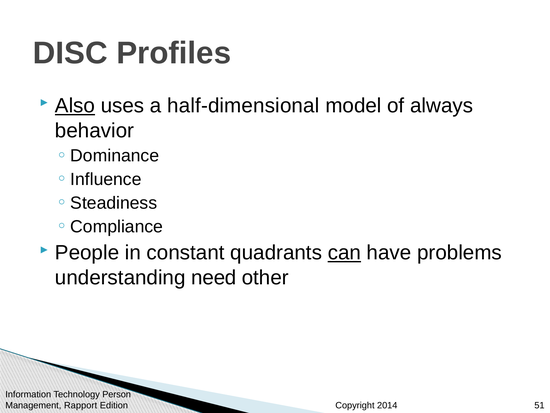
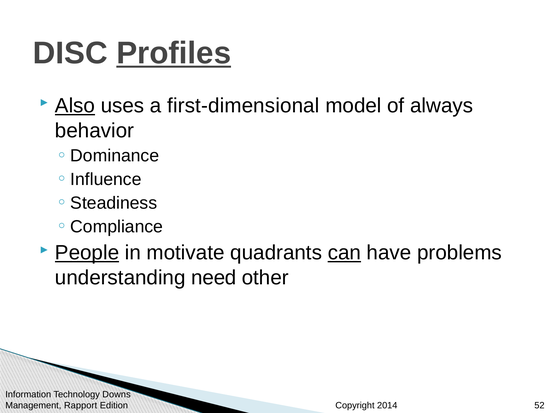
Profiles underline: none -> present
half-dimensional: half-dimensional -> first-dimensional
People underline: none -> present
constant: constant -> motivate
Person: Person -> Downs
51: 51 -> 52
